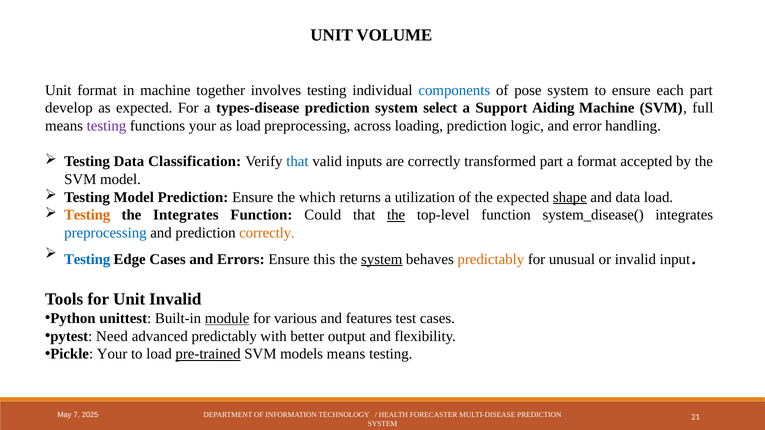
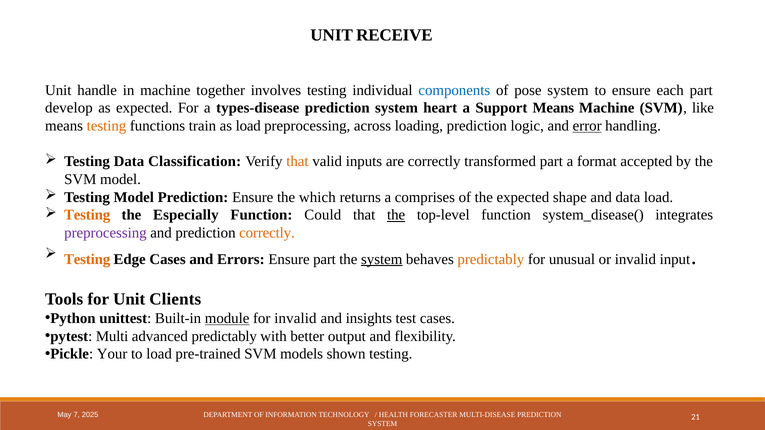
VOLUME: VOLUME -> RECEIVE
Unit format: format -> handle
select: select -> heart
Support Aiding: Aiding -> Means
full: full -> like
testing at (106, 126) colour: purple -> orange
functions your: your -> train
error underline: none -> present
that at (297, 162) colour: blue -> orange
utilization: utilization -> comprises
shape underline: present -> none
the Integrates: Integrates -> Especially
preprocessing at (105, 233) colour: blue -> purple
Testing at (87, 259) colour: blue -> orange
Ensure this: this -> part
Unit Invalid: Invalid -> Clients
for various: various -> invalid
features: features -> insights
Need: Need -> Multi
pre-trained underline: present -> none
models means: means -> shown
